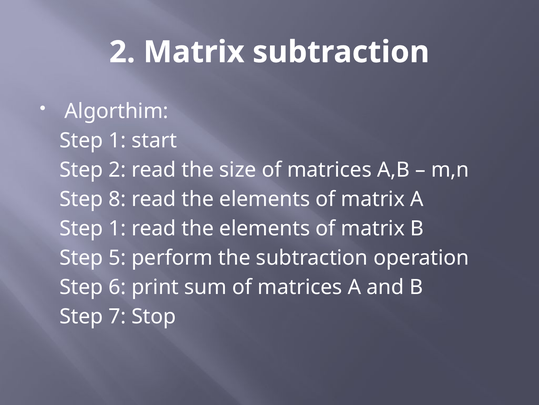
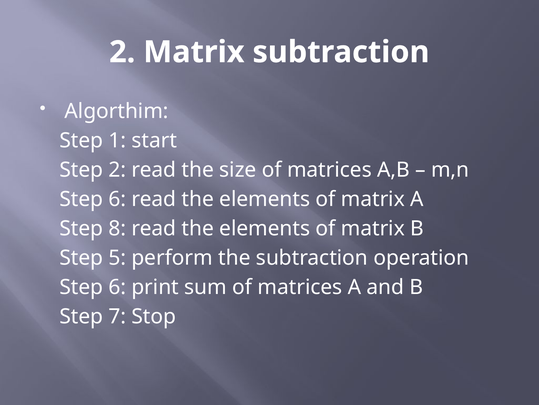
8 at (117, 199): 8 -> 6
1 at (117, 228): 1 -> 8
